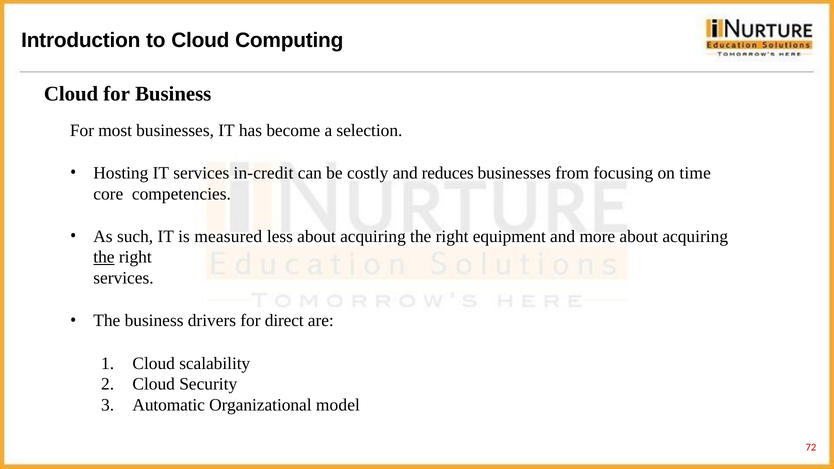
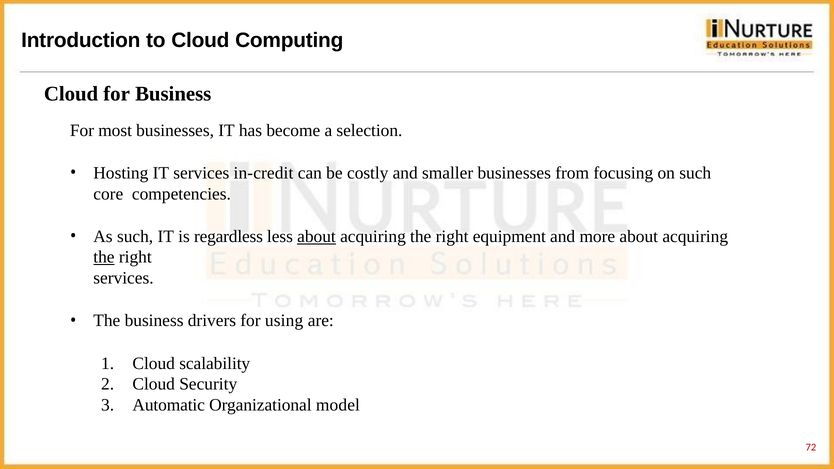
reduces: reduces -> smaller
on time: time -> such
measured: measured -> regardless
about at (316, 236) underline: none -> present
direct: direct -> using
